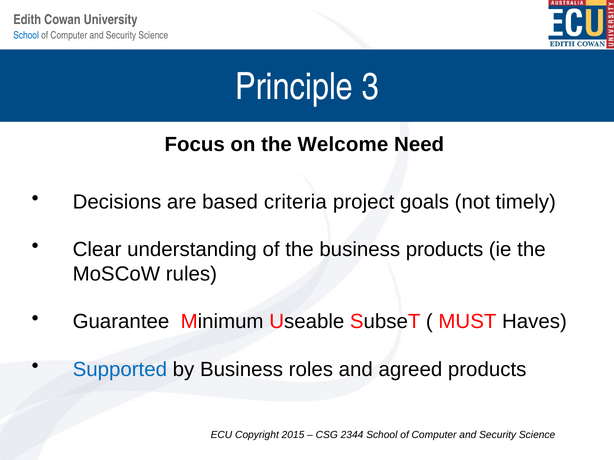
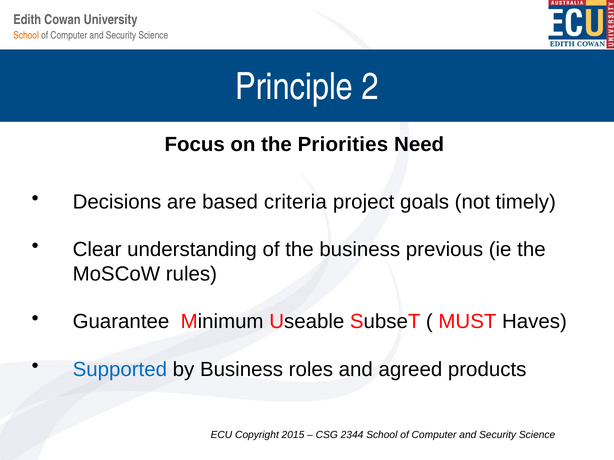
School at (26, 35) colour: blue -> orange
3: 3 -> 2
Welcome: Welcome -> Priorities
business products: products -> previous
